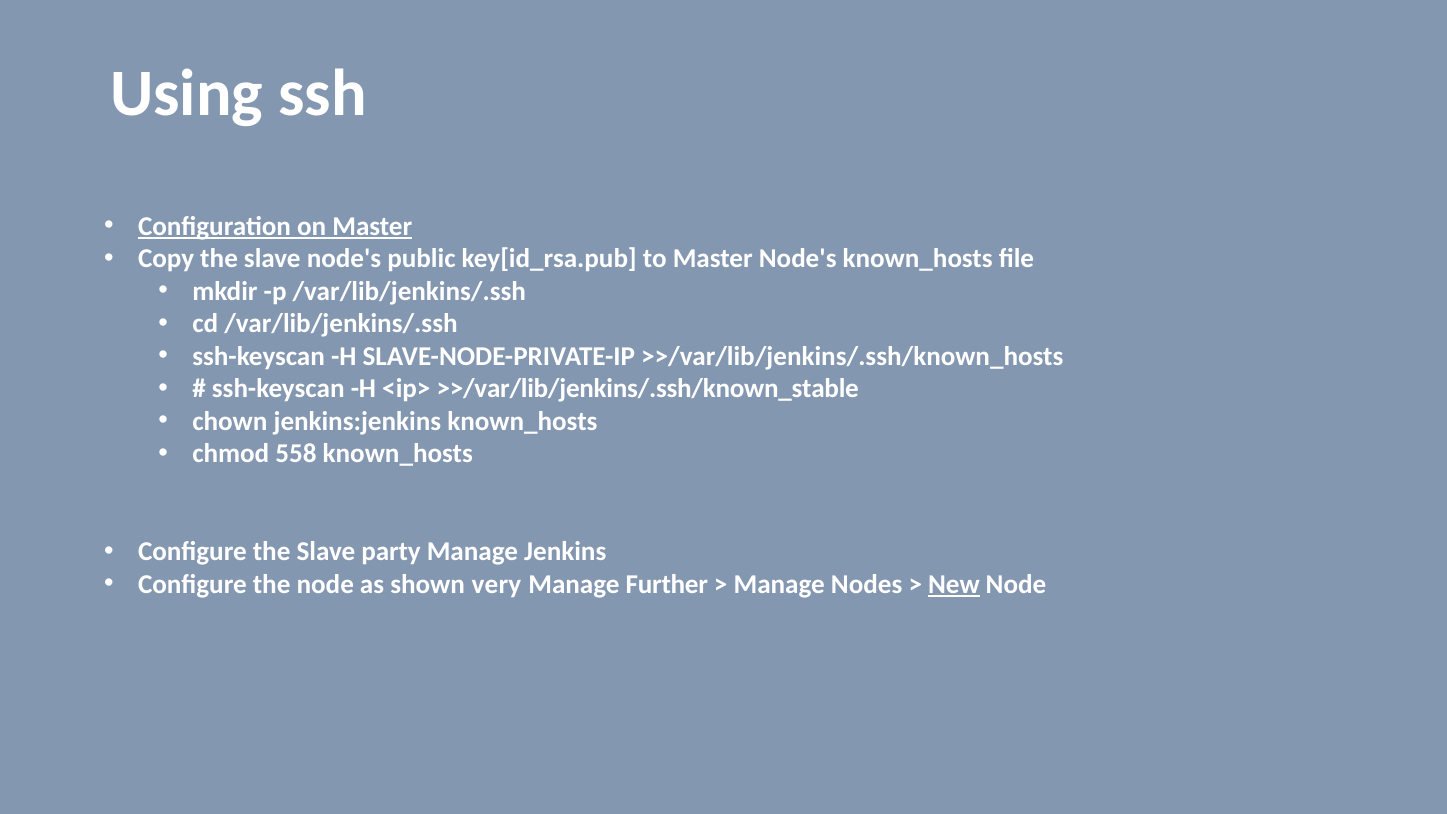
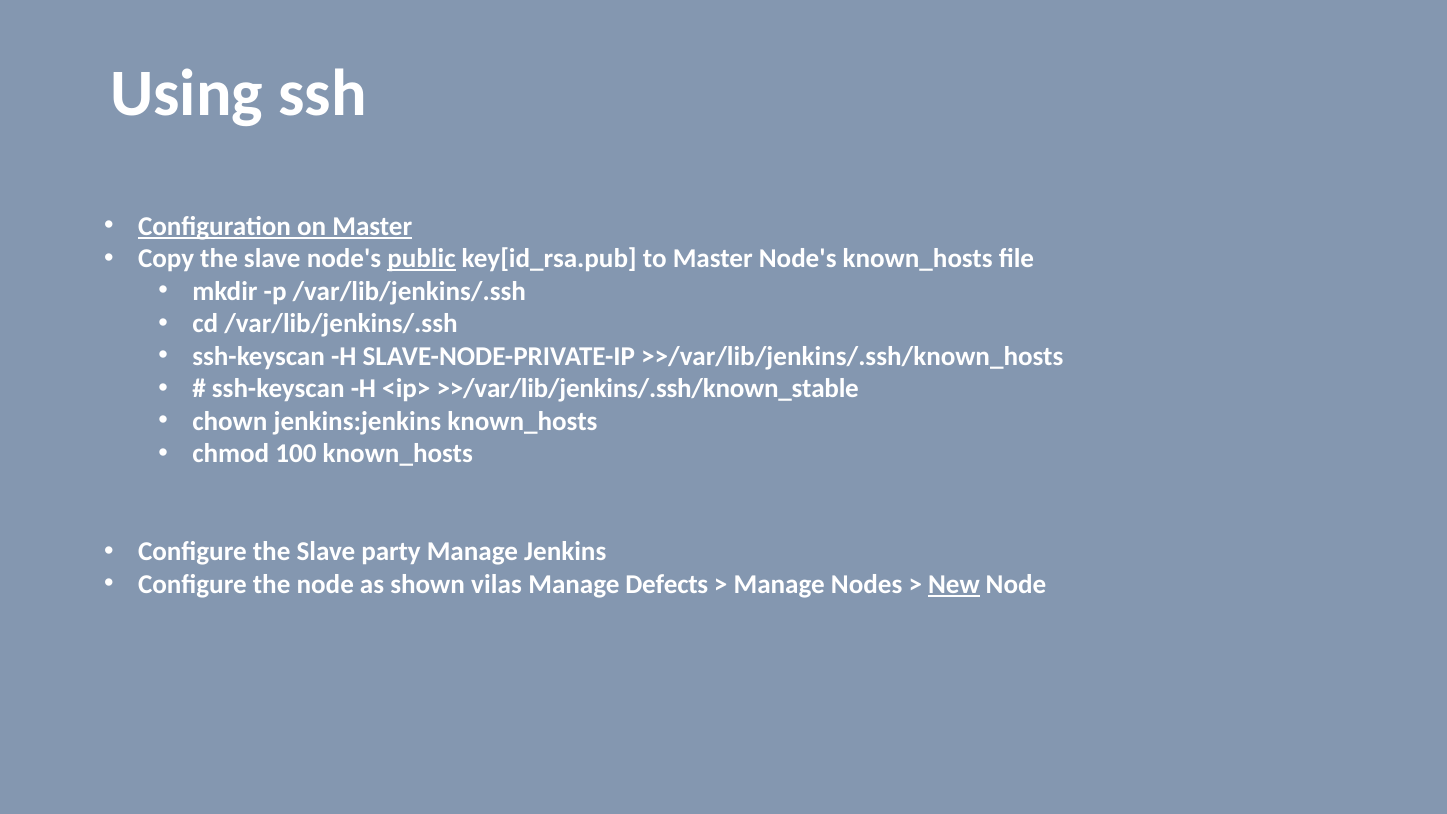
public underline: none -> present
558: 558 -> 100
very: very -> vilas
Further: Further -> Defects
